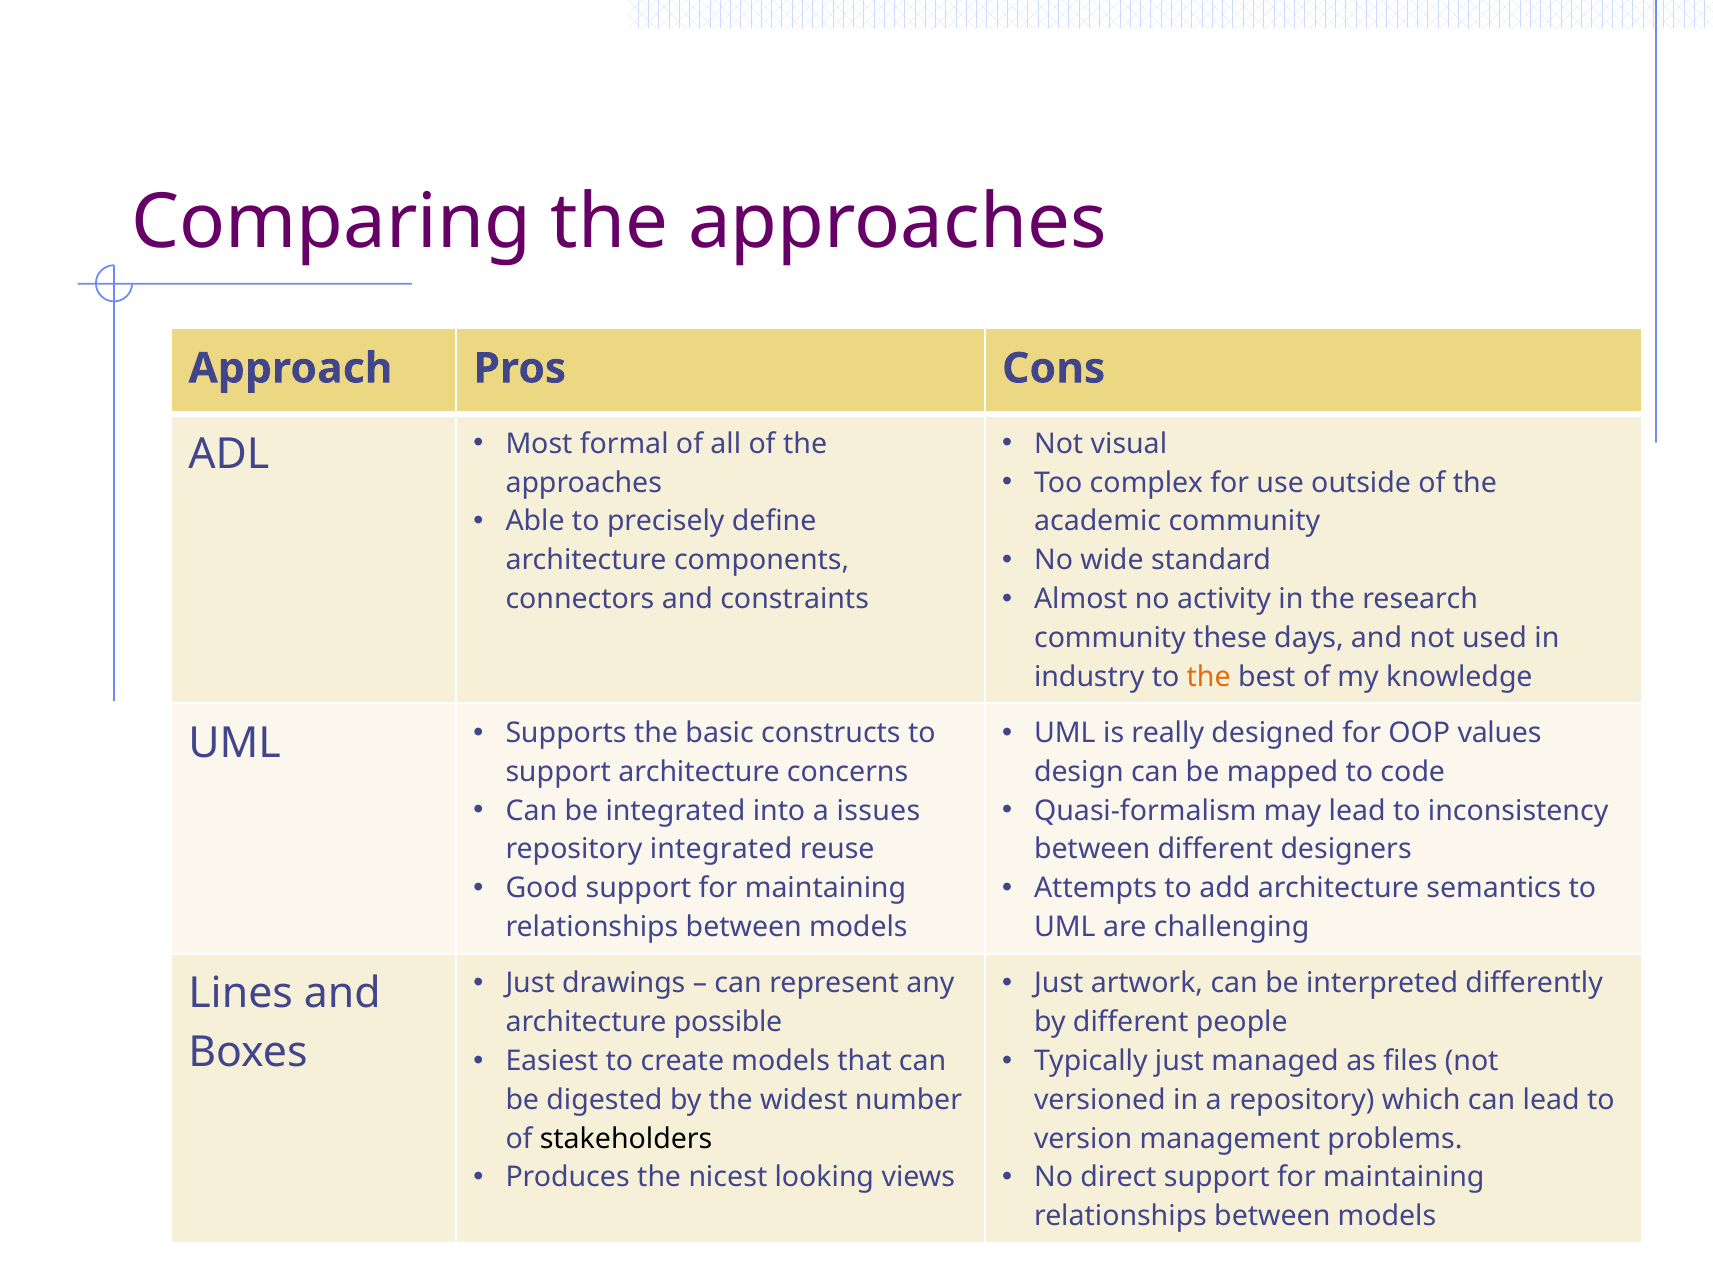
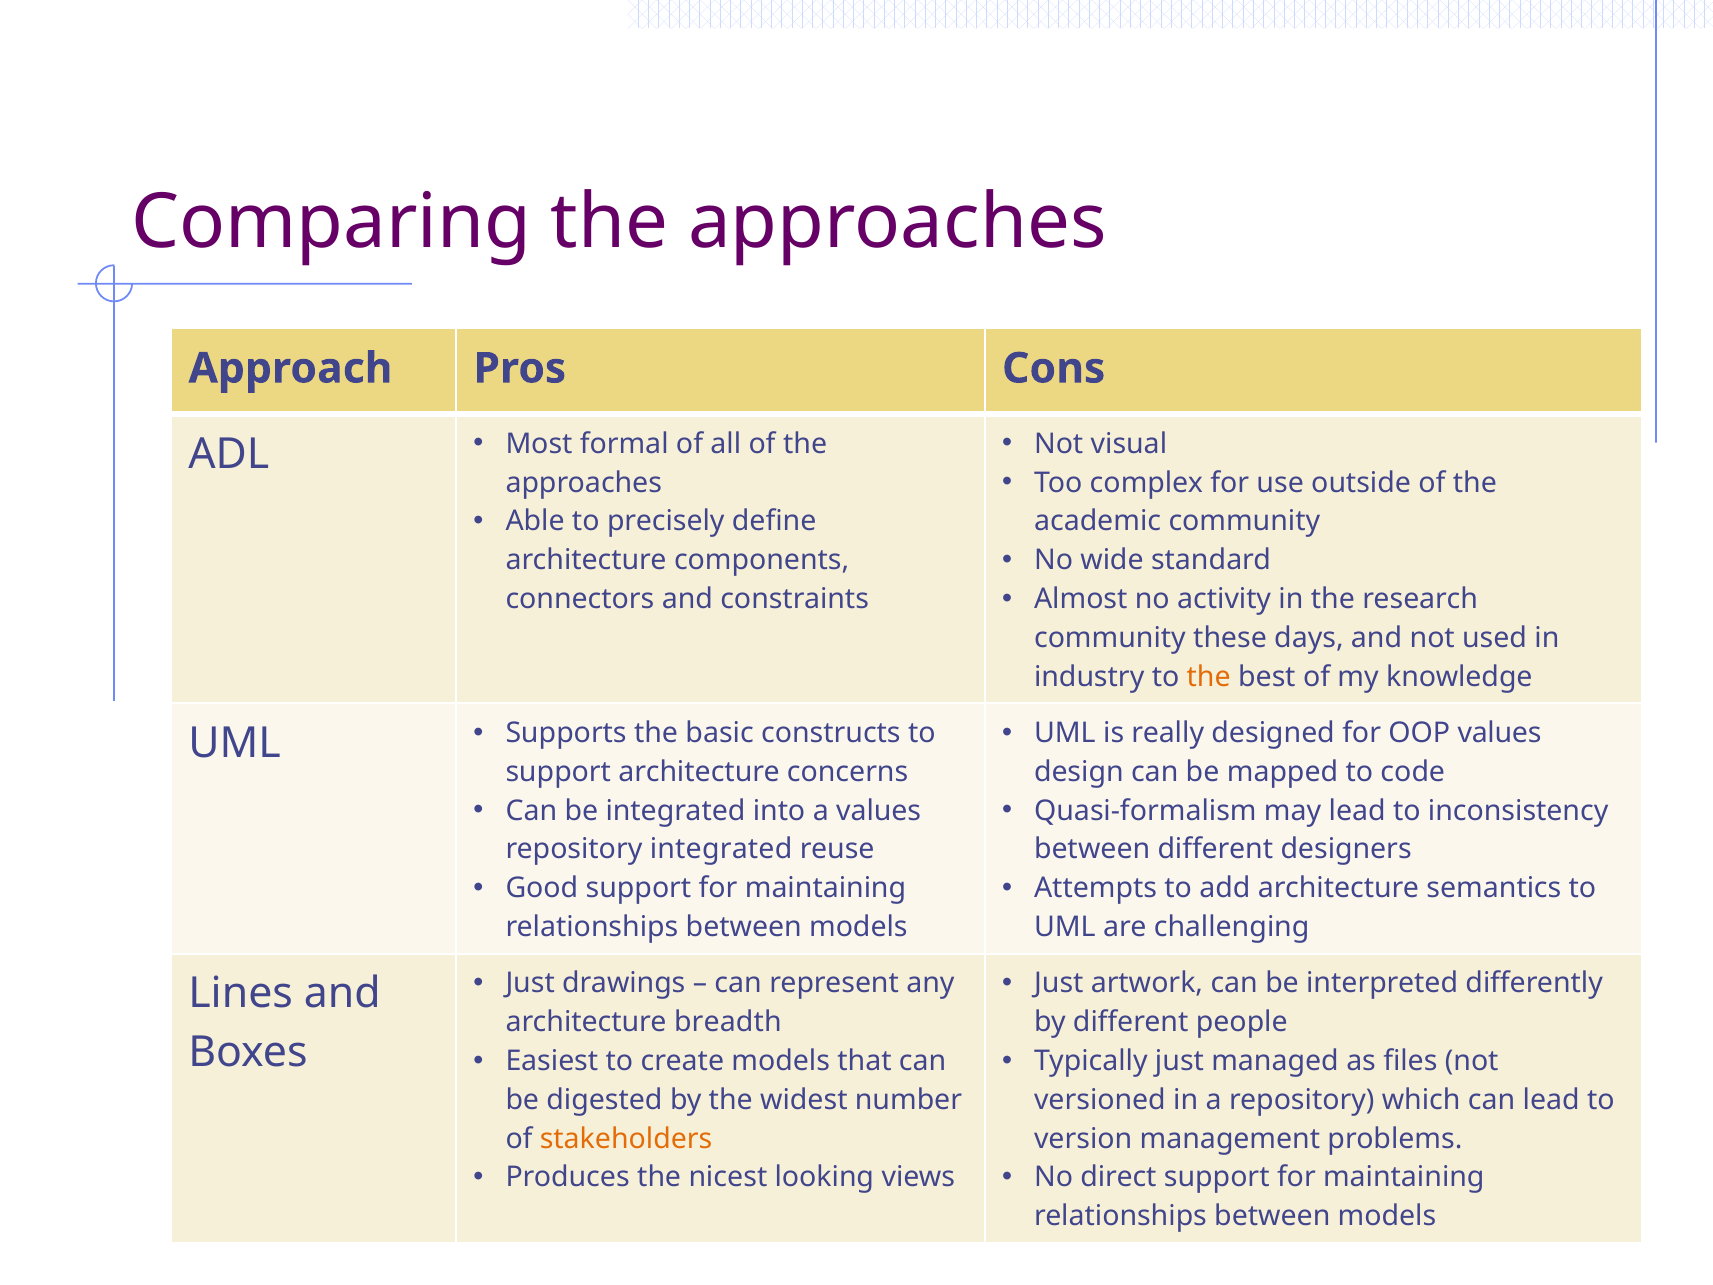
a issues: issues -> values
possible: possible -> breadth
stakeholders colour: black -> orange
